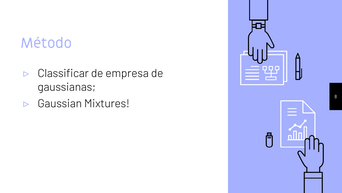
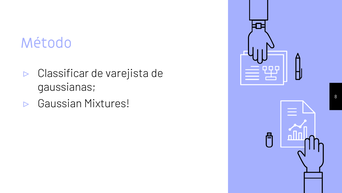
empresa: empresa -> varejista
